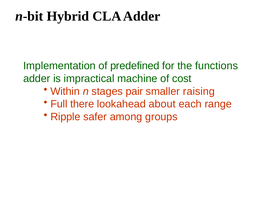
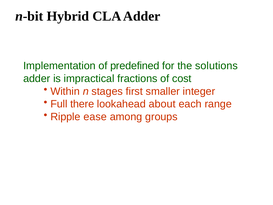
functions: functions -> solutions
machine: machine -> fractions
pair: pair -> first
raising: raising -> integer
safer: safer -> ease
